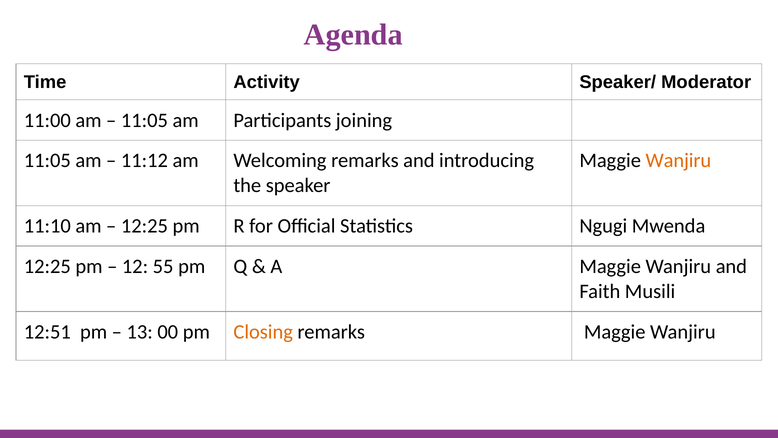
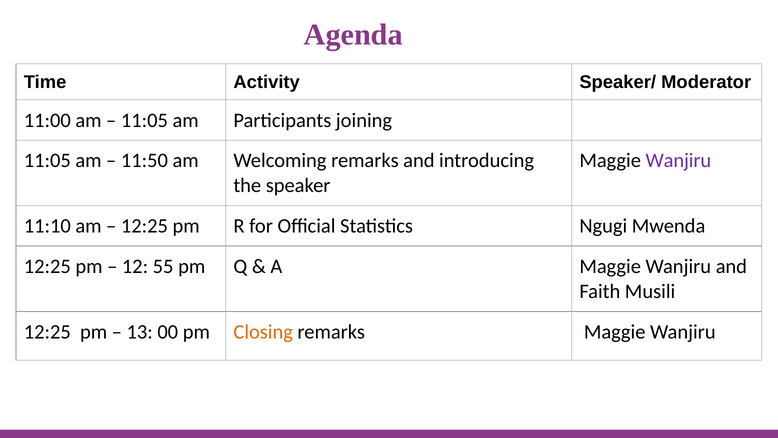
11:12: 11:12 -> 11:50
Wanjiru at (678, 161) colour: orange -> purple
12:51 at (47, 332): 12:51 -> 12:25
